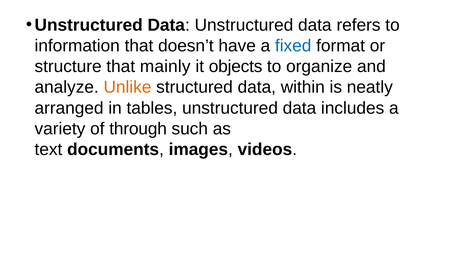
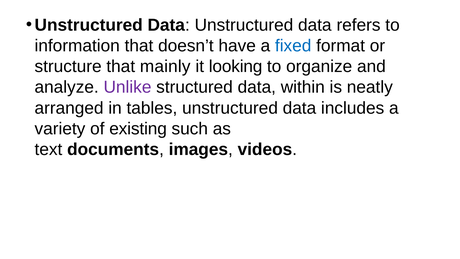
objects: objects -> looking
Unlike colour: orange -> purple
through: through -> existing
